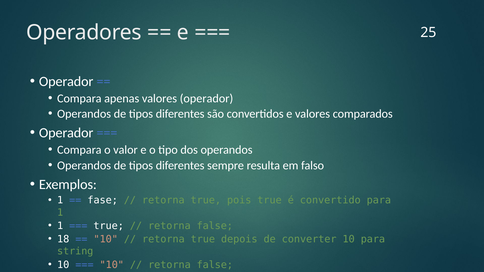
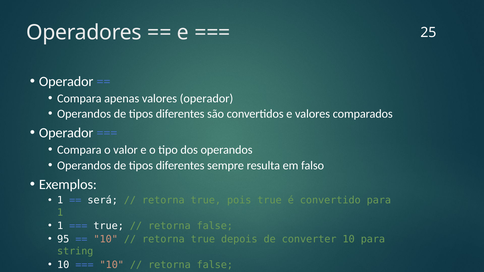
fase: fase -> será
18: 18 -> 95
